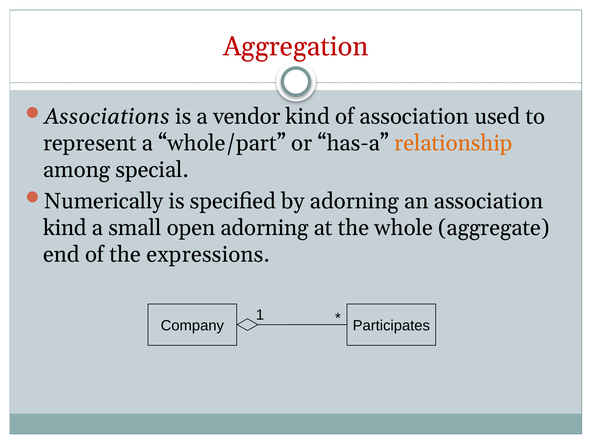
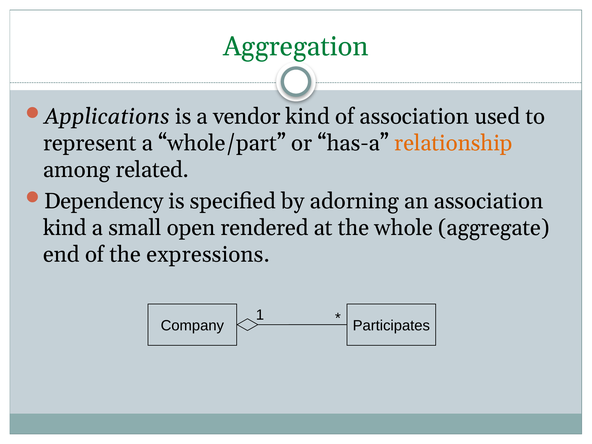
Aggregation colour: red -> green
Associations: Associations -> Applications
special: special -> related
Numerically: Numerically -> Dependency
open adorning: adorning -> rendered
